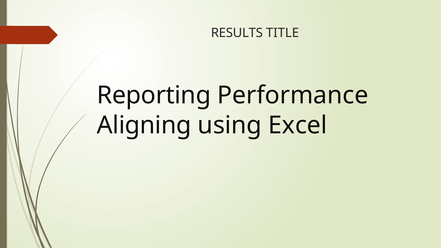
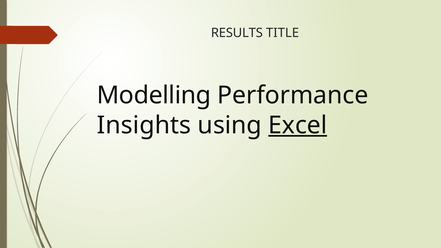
Reporting: Reporting -> Modelling
Aligning: Aligning -> Insights
Excel underline: none -> present
